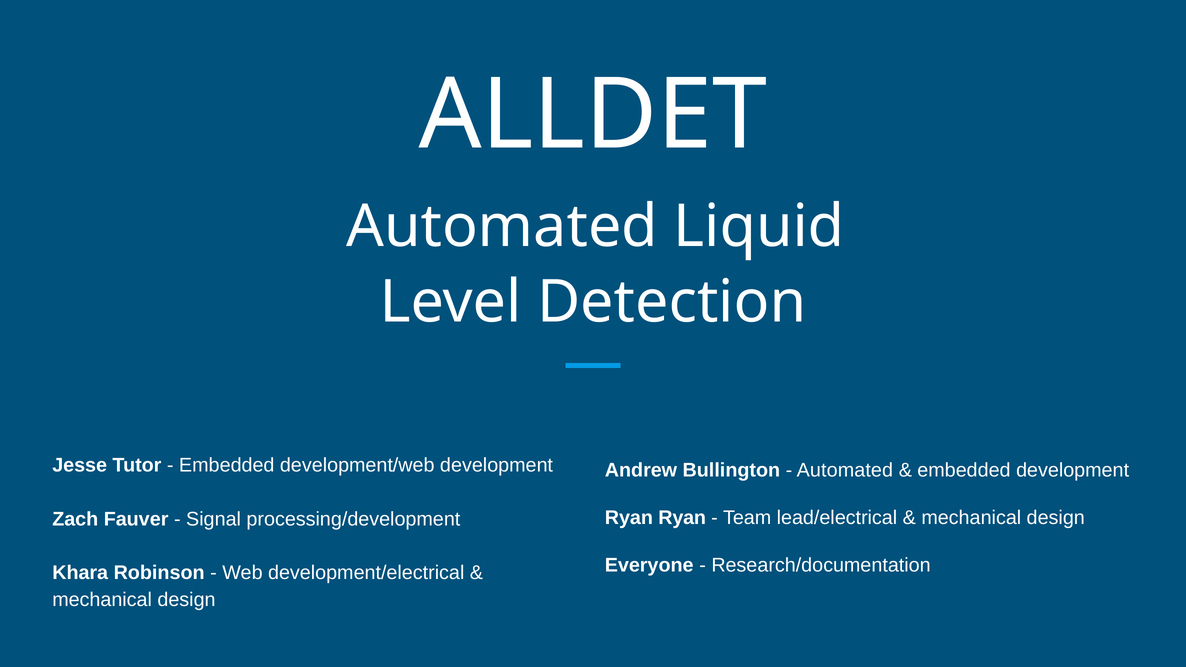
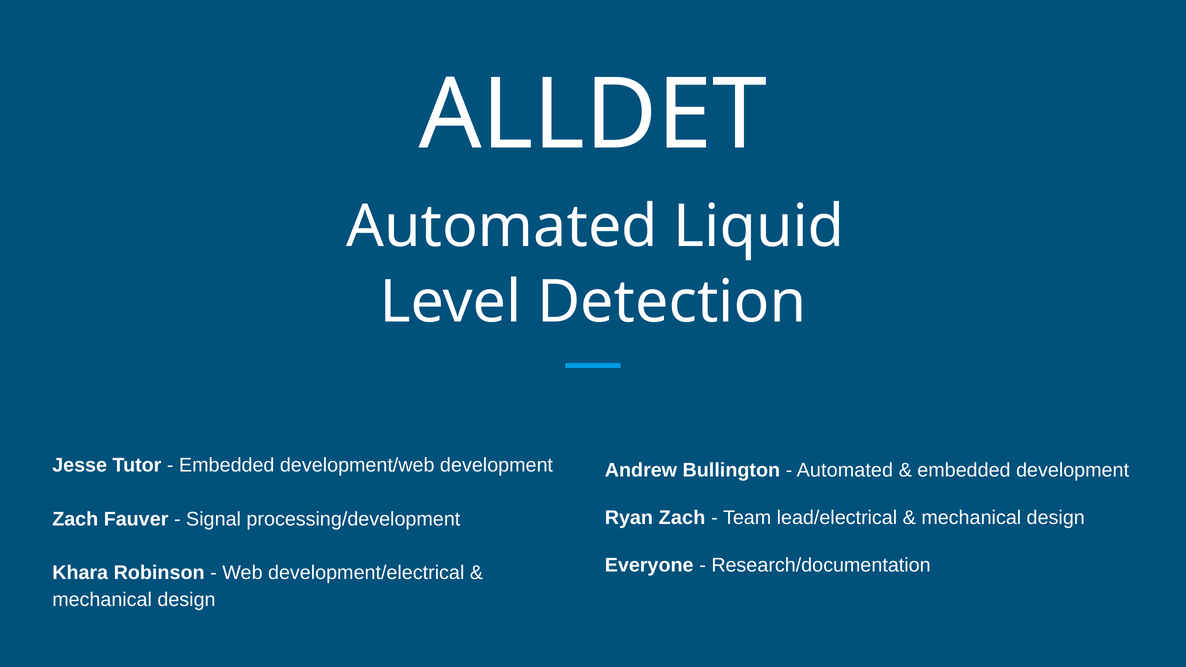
Ryan Ryan: Ryan -> Zach
